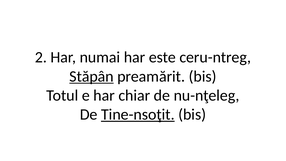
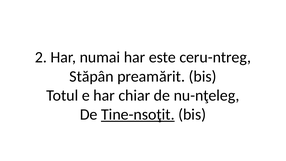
Stăpân underline: present -> none
